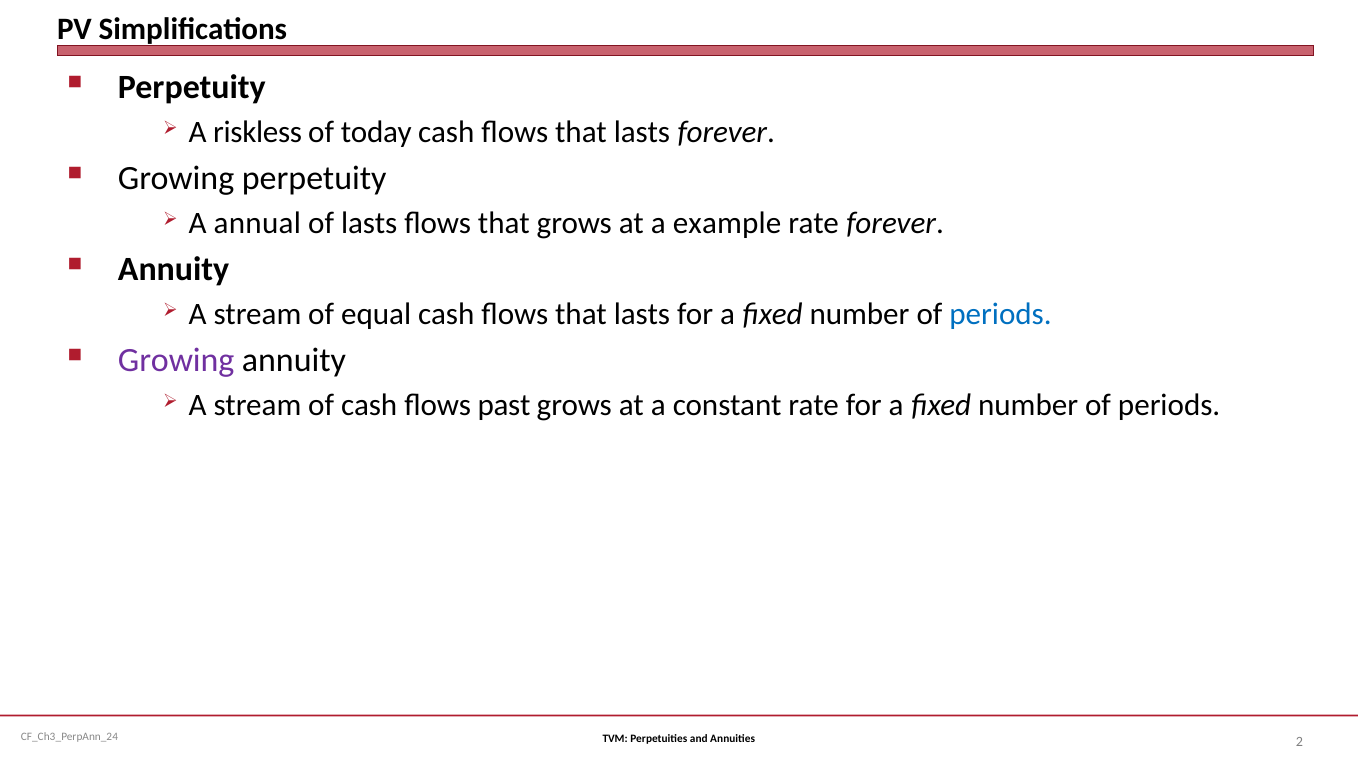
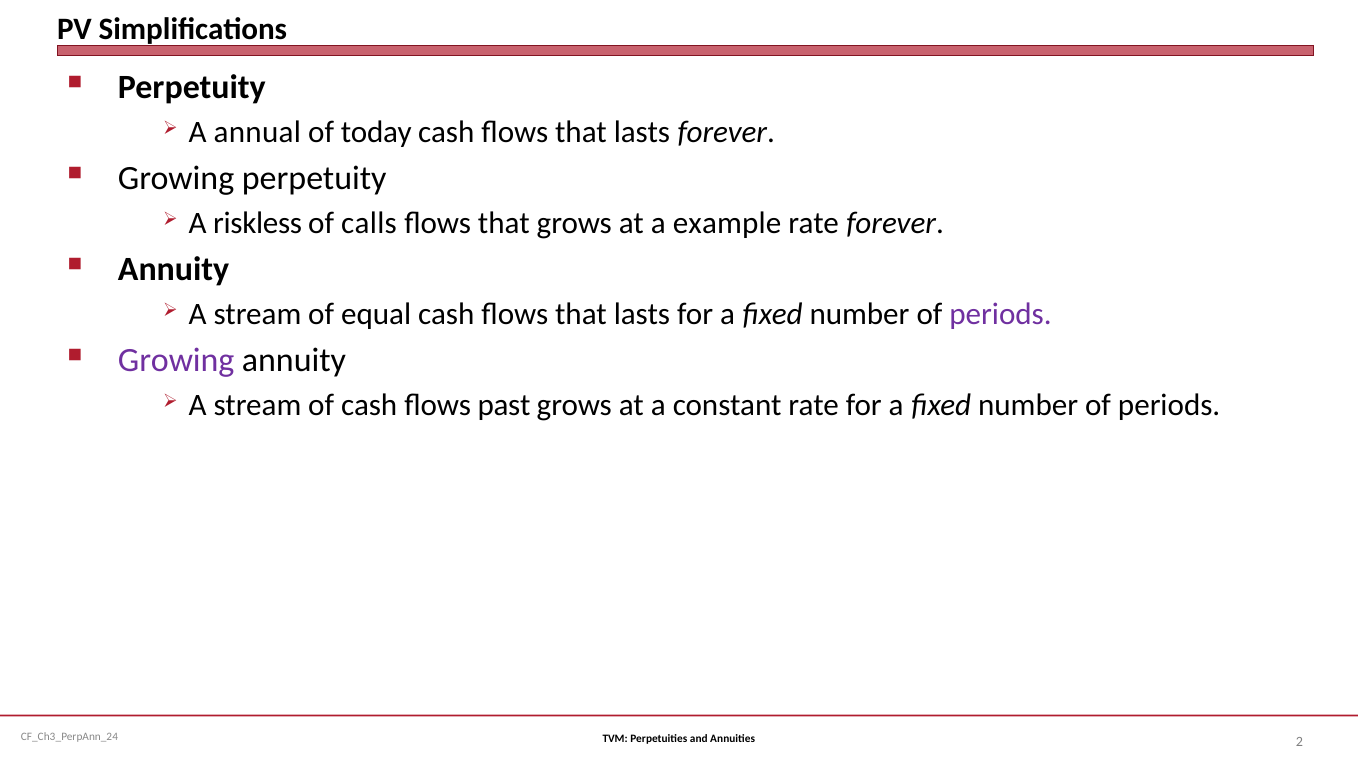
riskless: riskless -> annual
annual: annual -> riskless
of lasts: lasts -> calls
periods at (1001, 314) colour: blue -> purple
